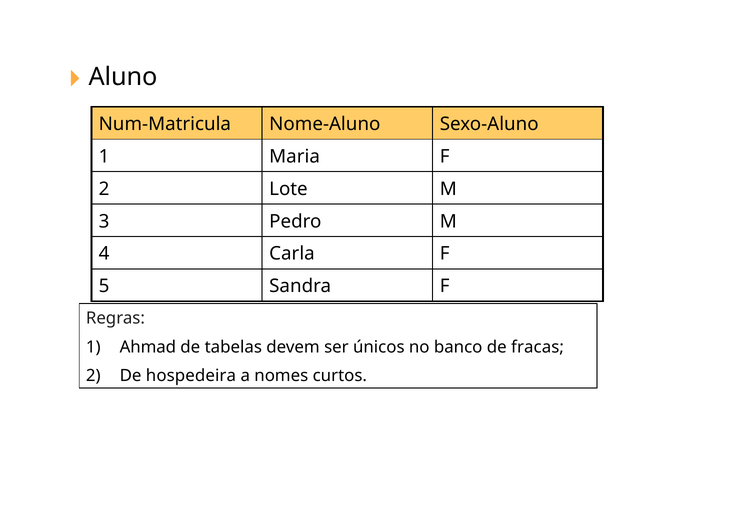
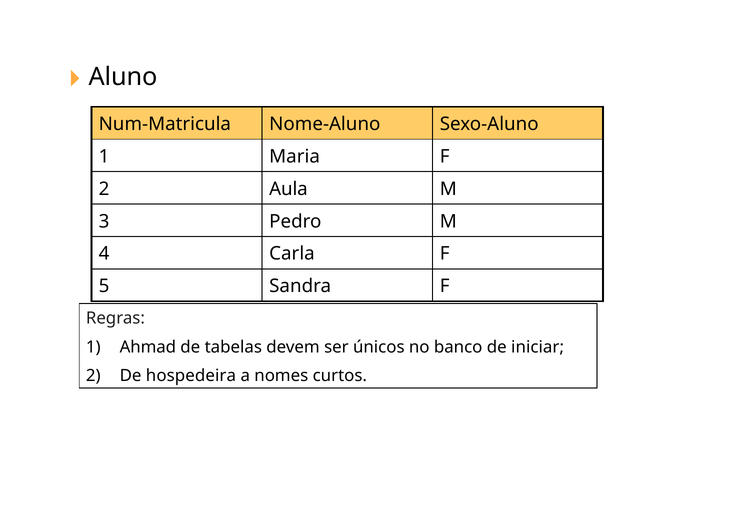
Lote: Lote -> Aula
fracas: fracas -> iniciar
